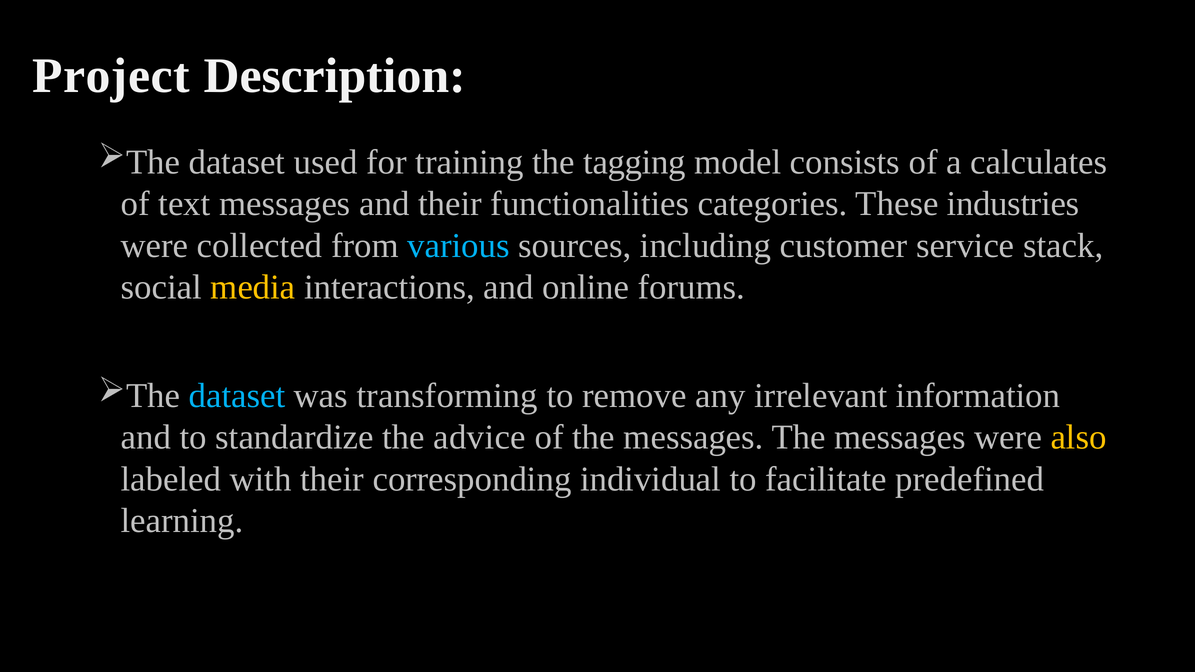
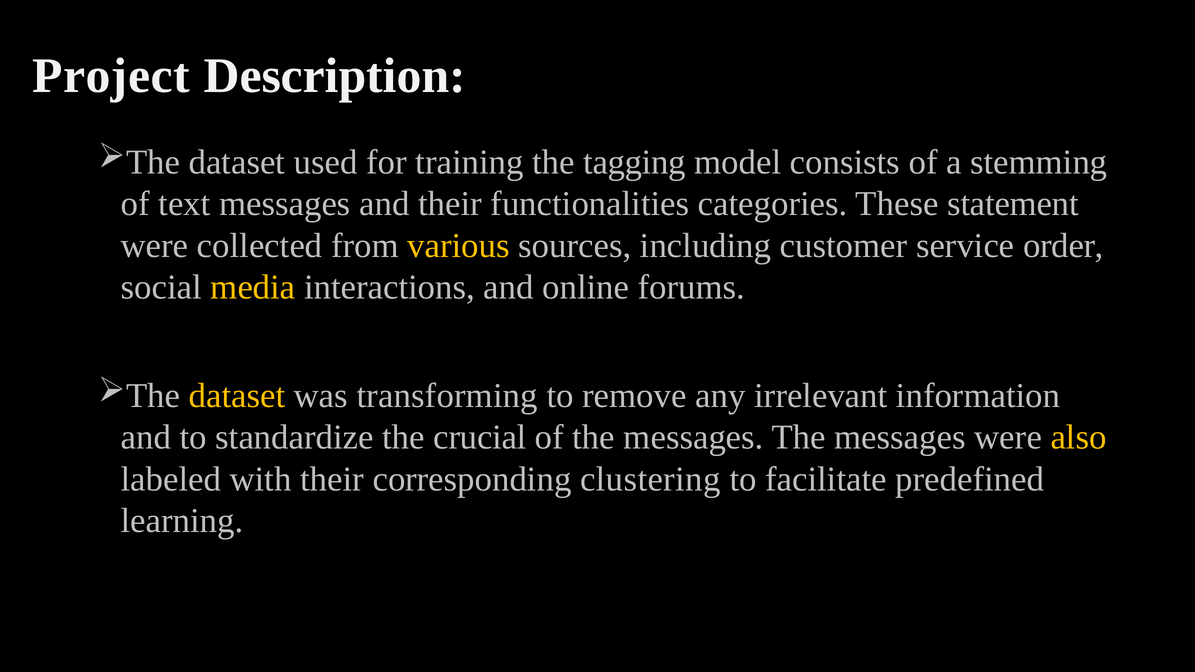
calculates: calculates -> stemming
industries: industries -> statement
various colour: light blue -> yellow
stack: stack -> order
dataset at (237, 396) colour: light blue -> yellow
advice: advice -> crucial
individual: individual -> clustering
